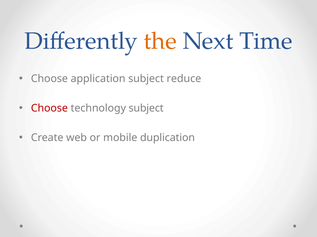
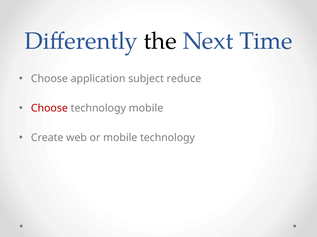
the colour: orange -> black
technology subject: subject -> mobile
mobile duplication: duplication -> technology
